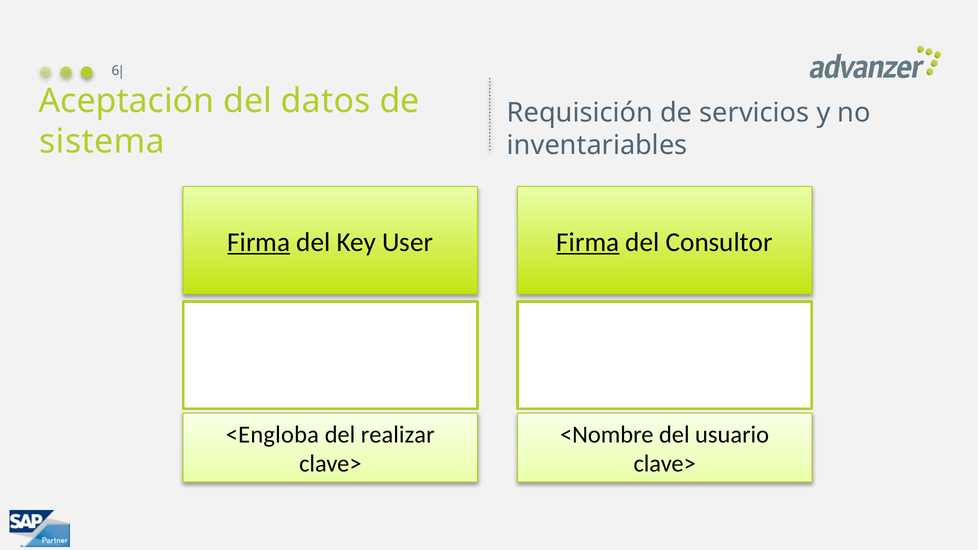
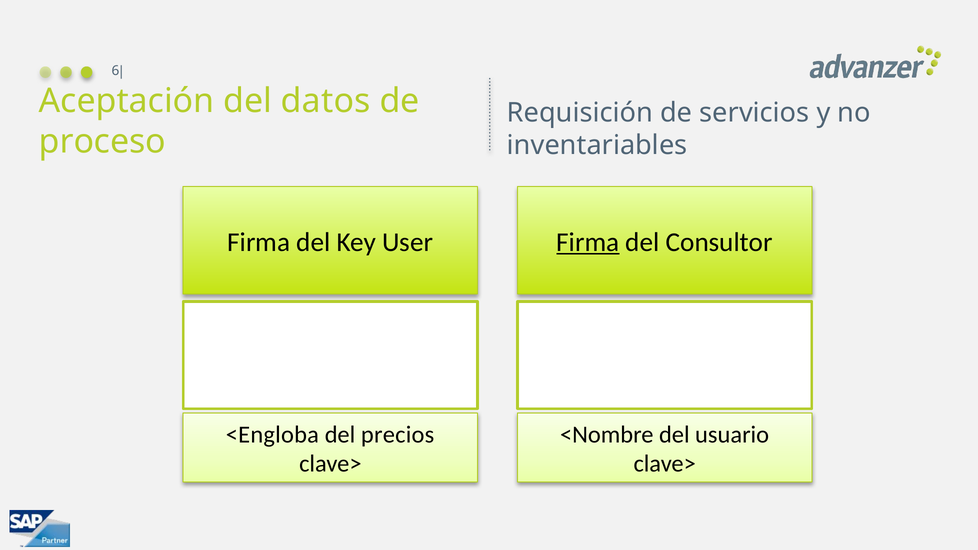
sistema: sistema -> proceso
Firma at (259, 242) underline: present -> none
realizar: realizar -> precios
